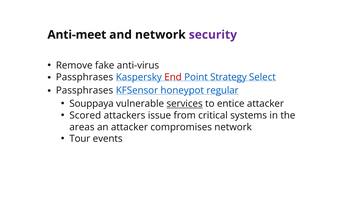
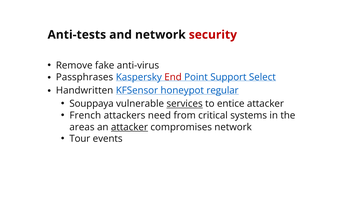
Anti-meet: Anti-meet -> Anti-tests
security colour: purple -> red
Strategy: Strategy -> Support
Passphrases at (85, 90): Passphrases -> Handwritten
Scored: Scored -> French
issue: issue -> need
attacker at (129, 127) underline: none -> present
